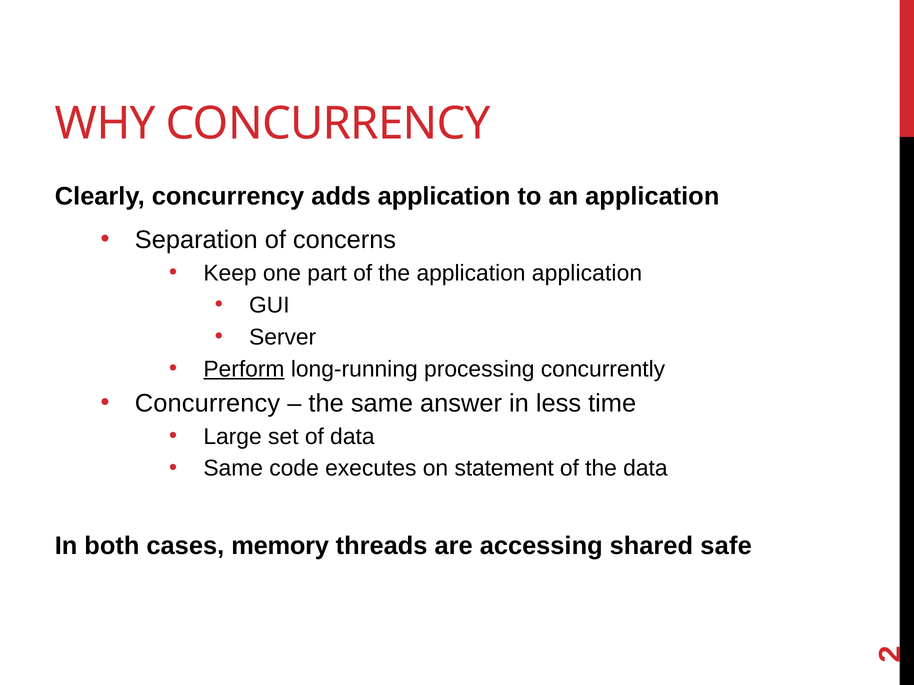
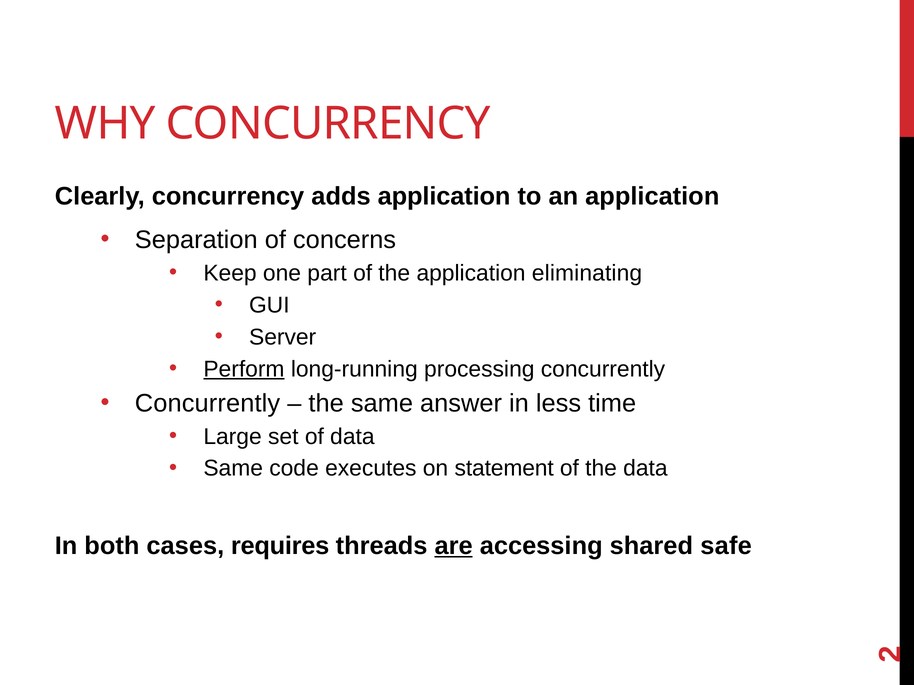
application application: application -> eliminating
Concurrency at (207, 403): Concurrency -> Concurrently
memory: memory -> requires
are underline: none -> present
